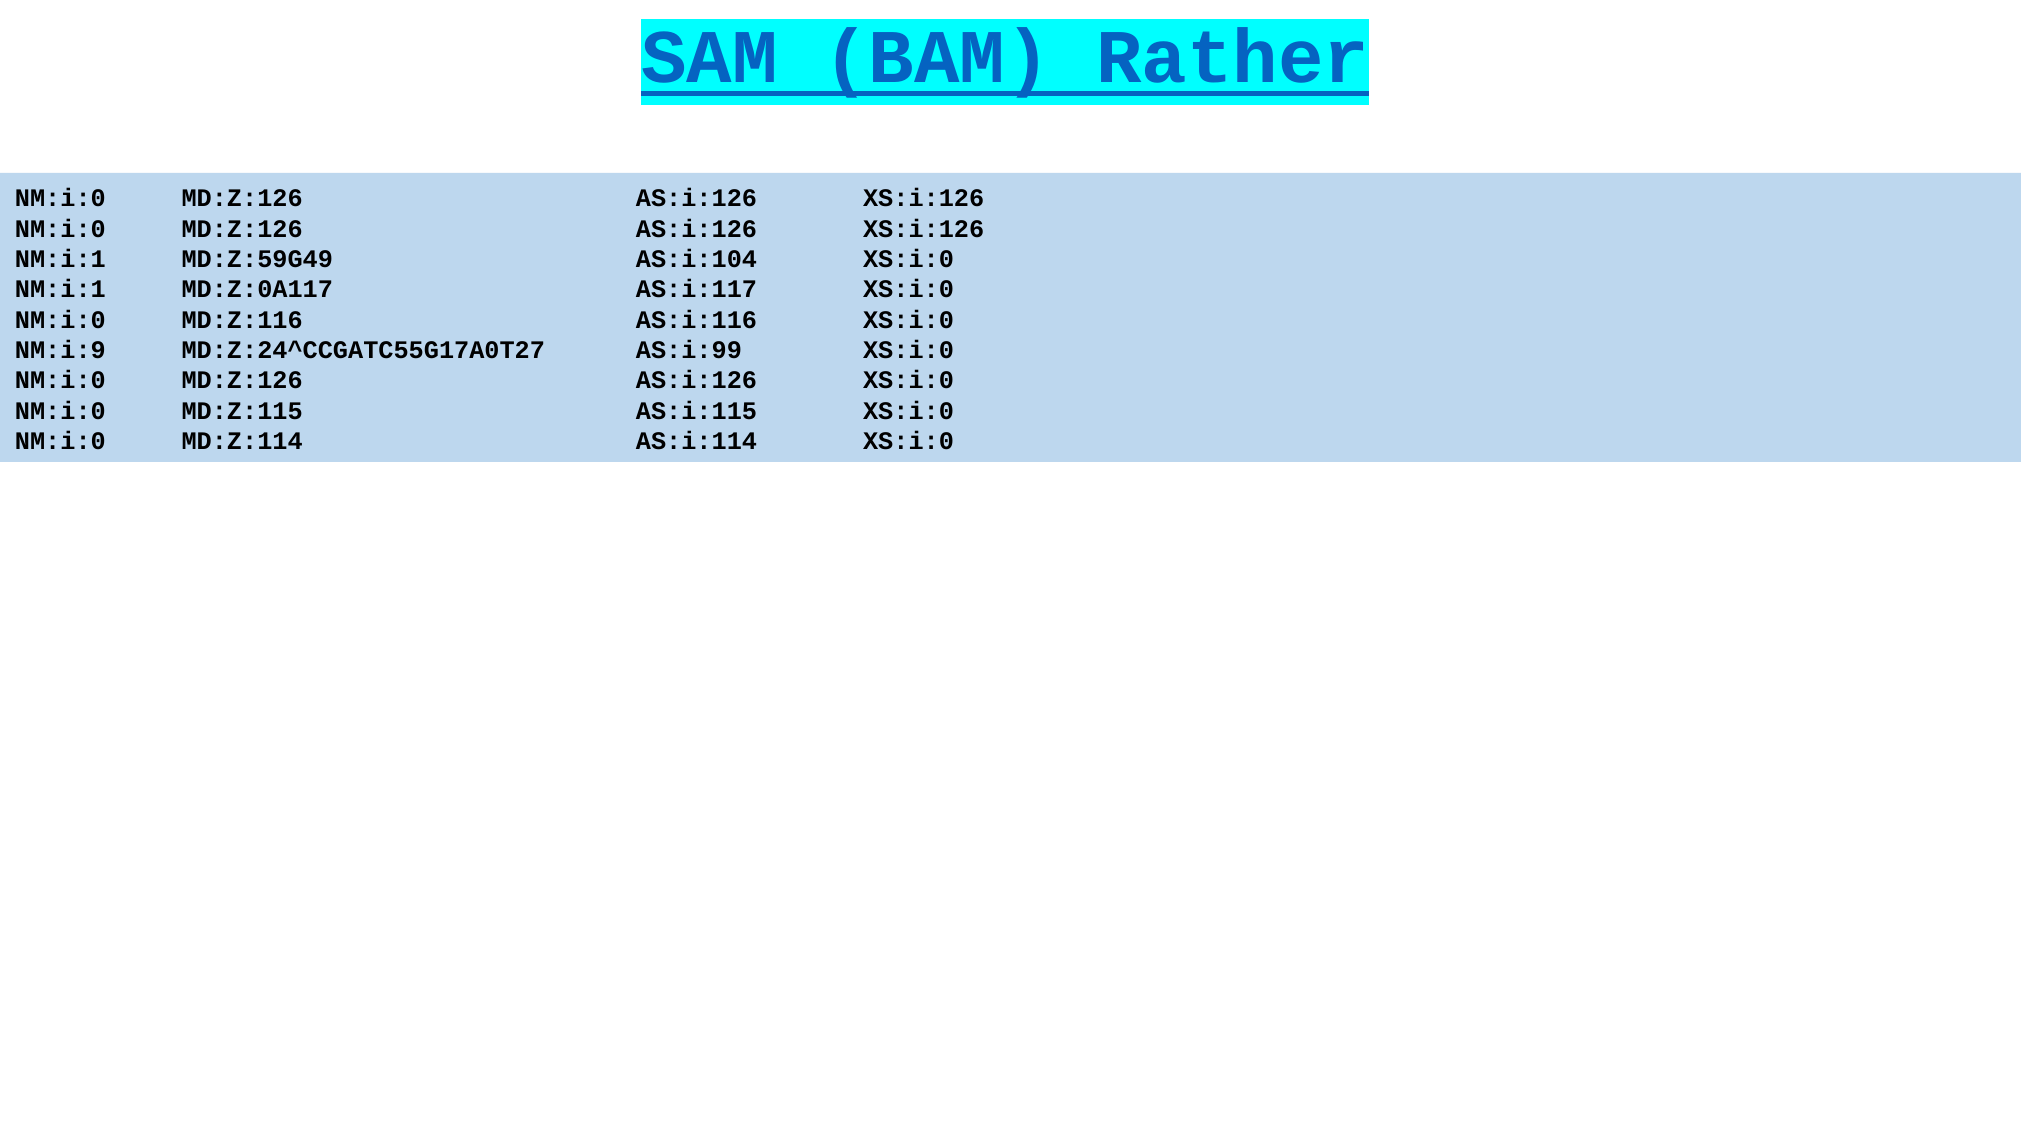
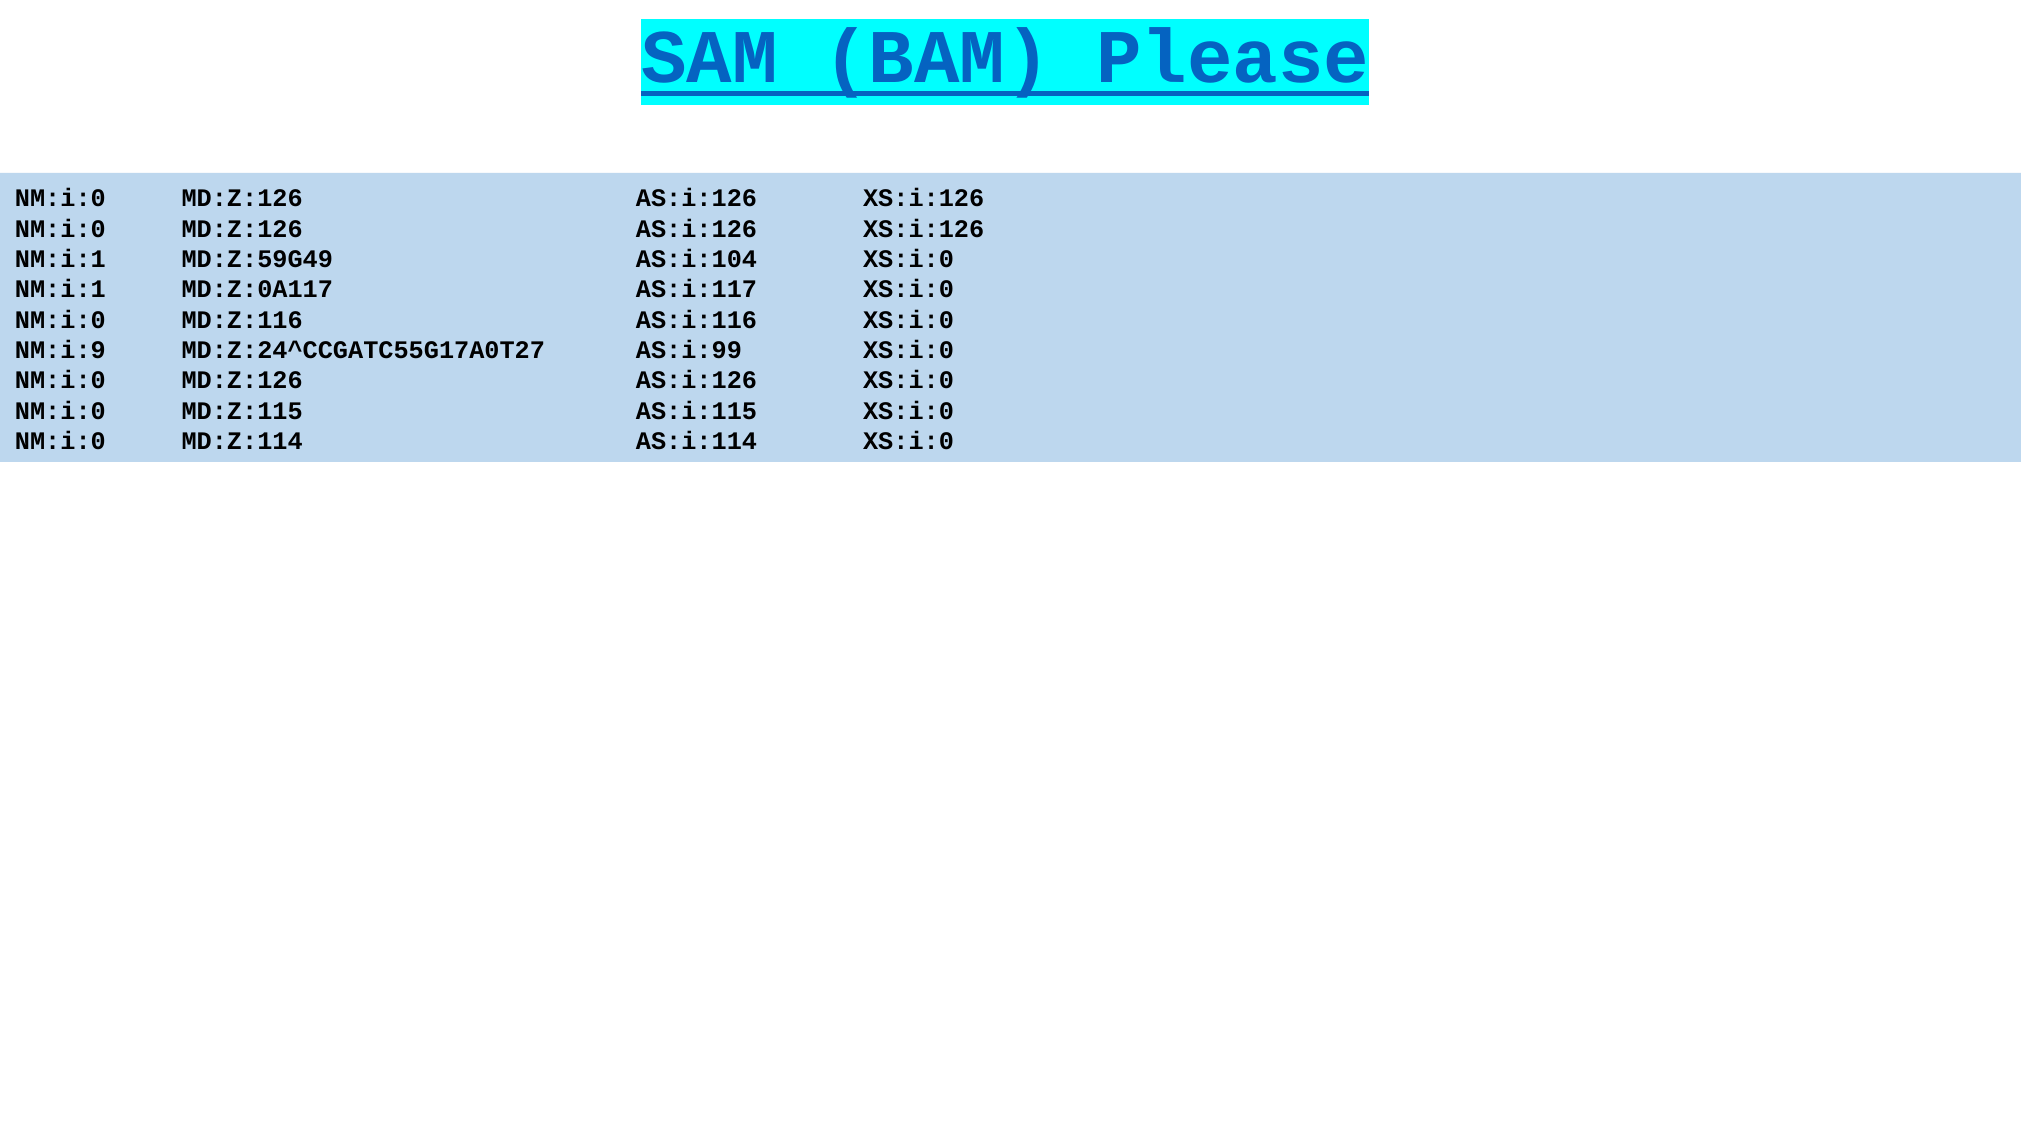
Rather: Rather -> Please
